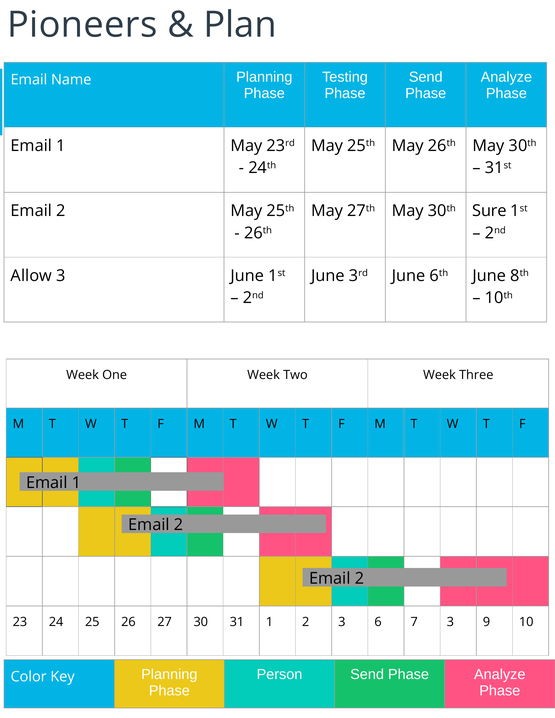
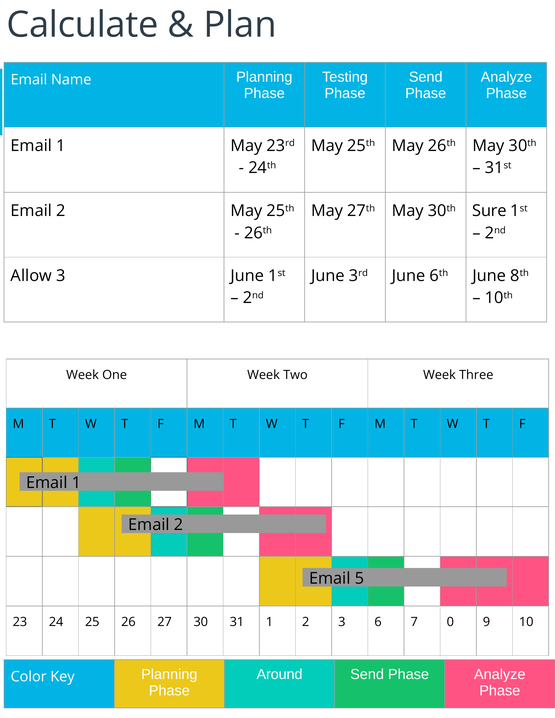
Pioneers: Pioneers -> Calculate
2 at (359, 579): 2 -> 5
7 3: 3 -> 0
Person: Person -> Around
